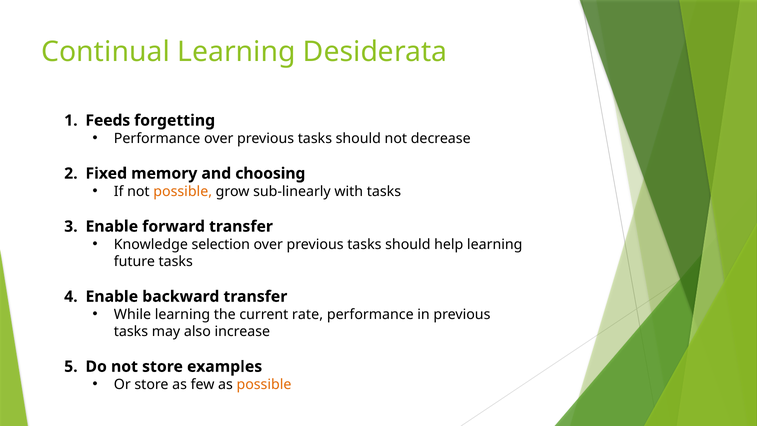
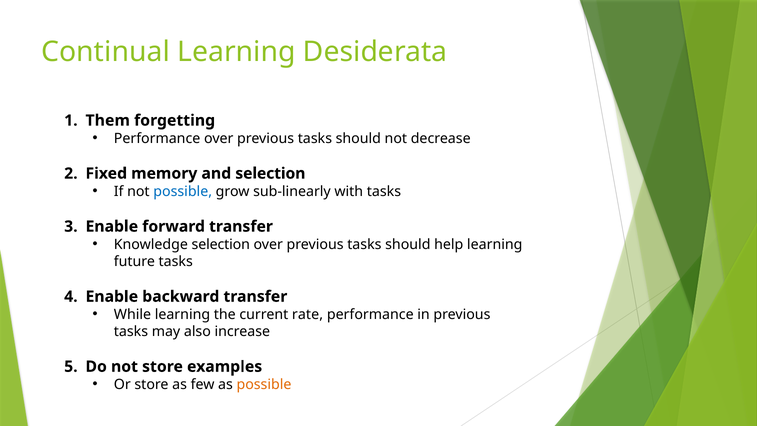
Feeds: Feeds -> Them
and choosing: choosing -> selection
possible at (183, 191) colour: orange -> blue
